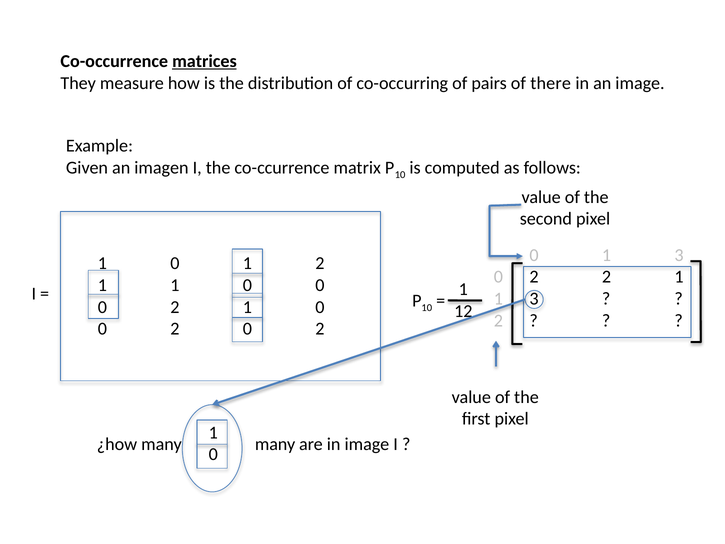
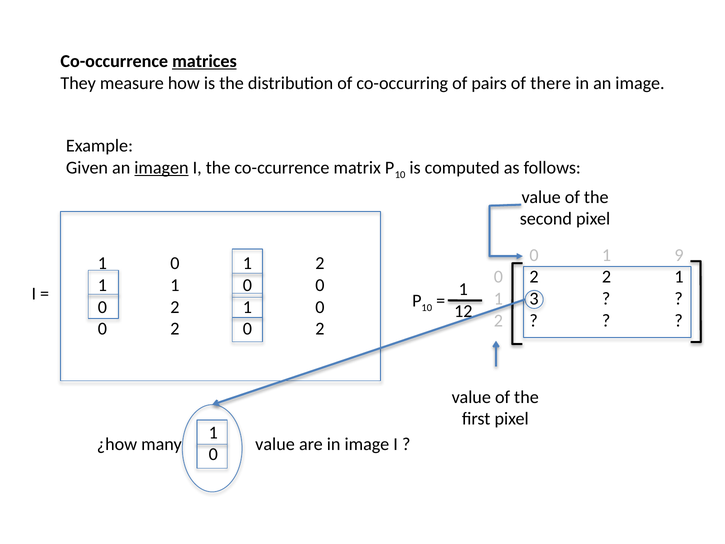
imagen underline: none -> present
0 1 3: 3 -> 9
many many: many -> value
